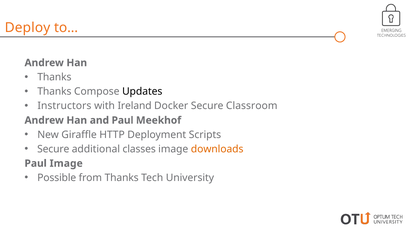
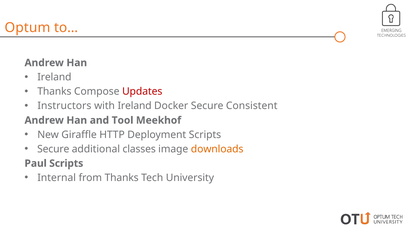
Deploy: Deploy -> Optum
Thanks at (54, 77): Thanks -> Ireland
Updates colour: black -> red
Classroom: Classroom -> Consistent
and Paul: Paul -> Tool
Paul Image: Image -> Scripts
Possible: Possible -> Internal
